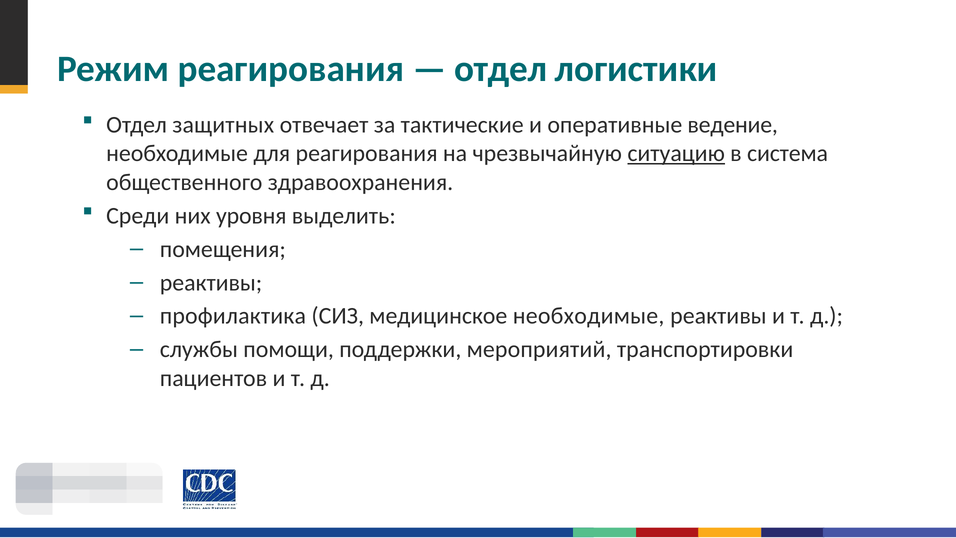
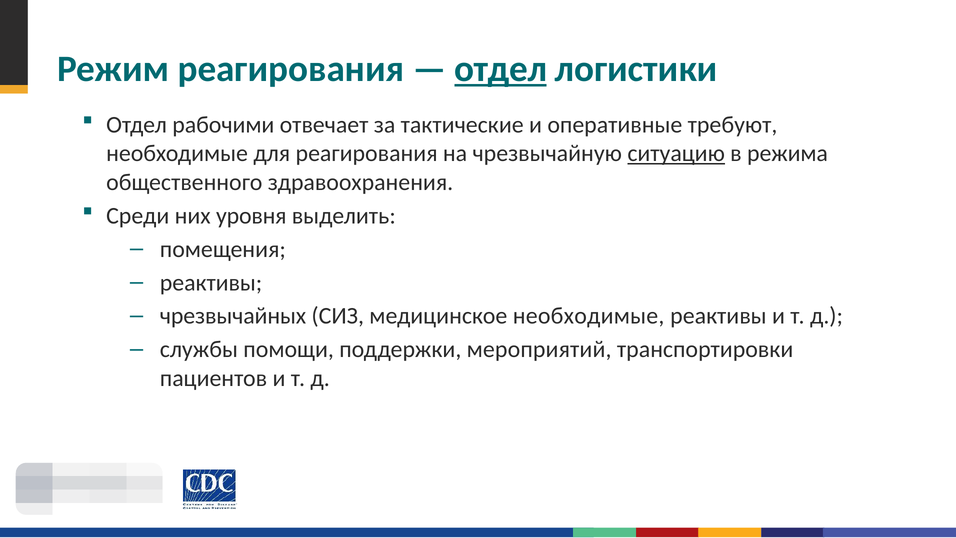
отдел at (501, 69) underline: none -> present
защитных: защитных -> рабочими
ведение: ведение -> требуют
система: система -> режима
профилактика: профилактика -> чрезвычайных
